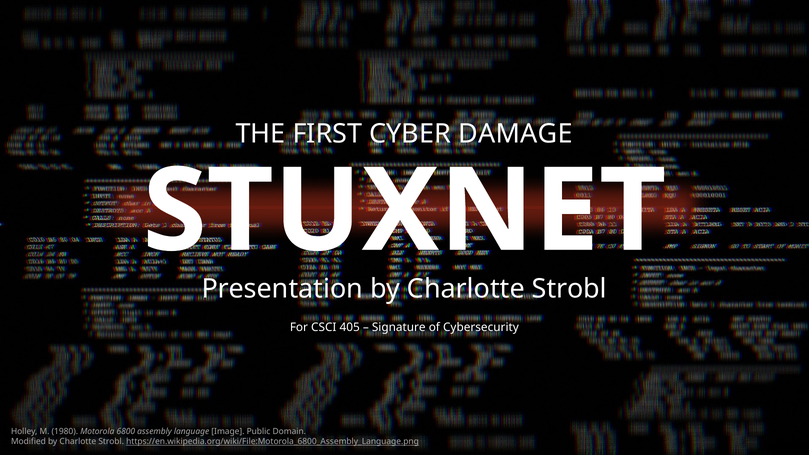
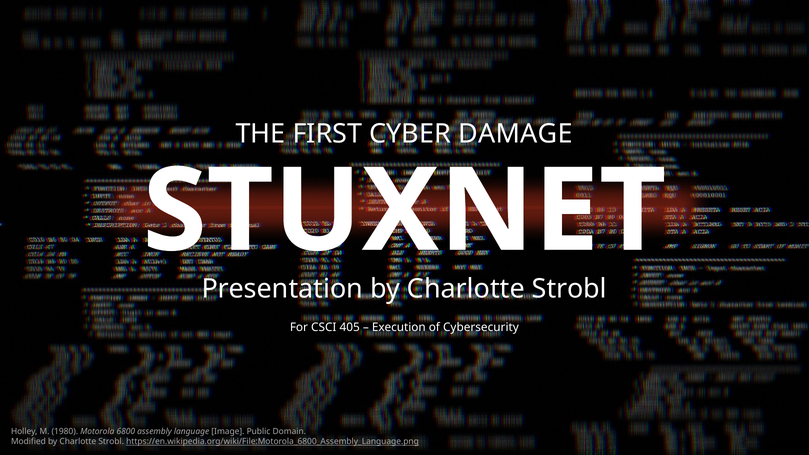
Signature: Signature -> Execution
